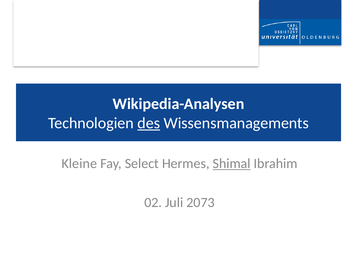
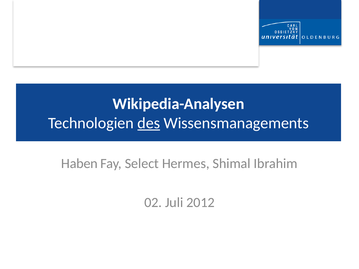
Kleine: Kleine -> Haben
Shimal underline: present -> none
2073: 2073 -> 2012
